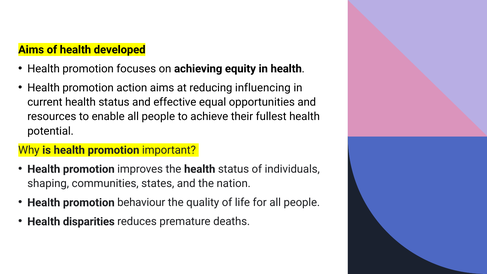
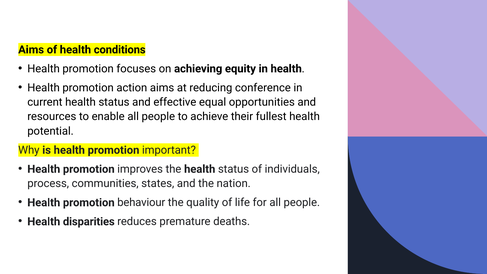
developed: developed -> conditions
influencing: influencing -> conference
shaping: shaping -> process
